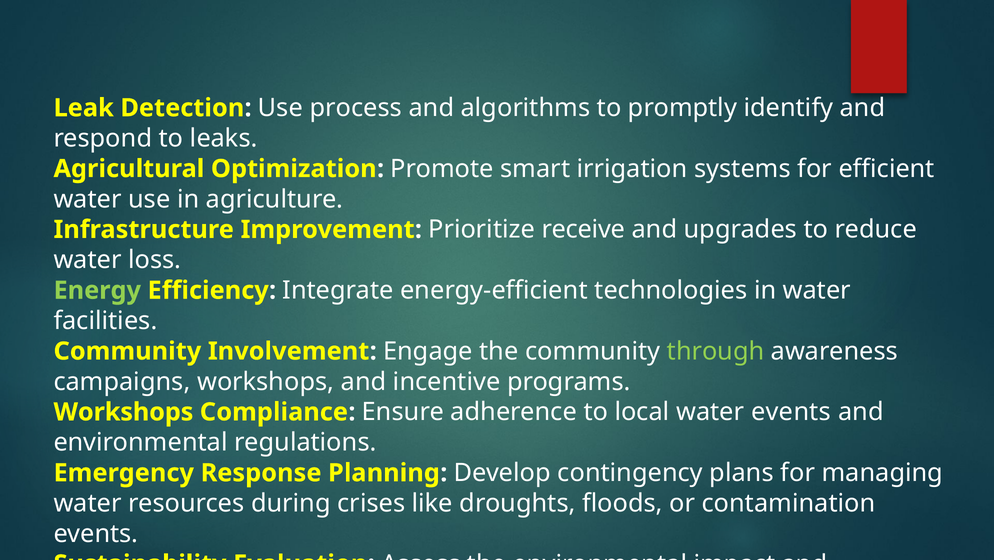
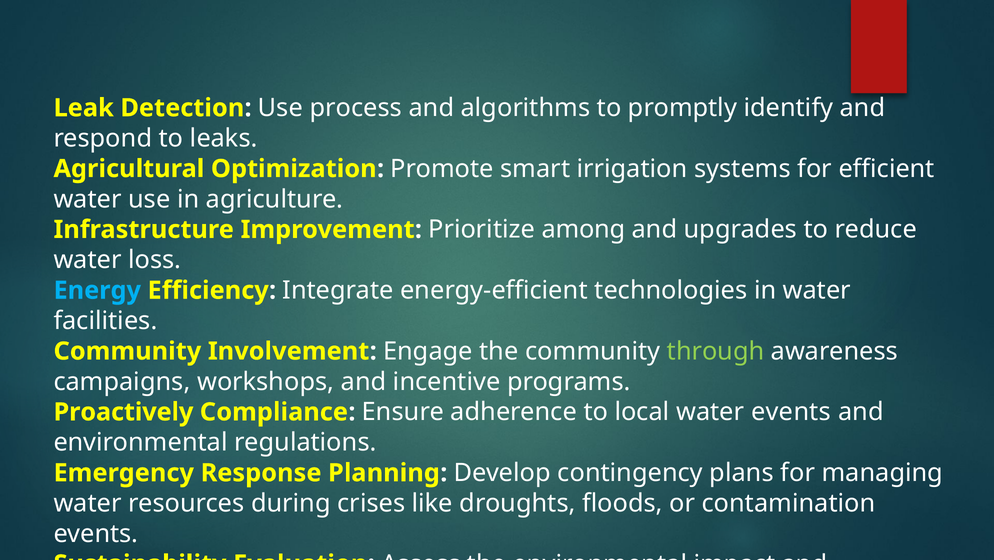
receive: receive -> among
Energy colour: light green -> light blue
Workshops at (123, 412): Workshops -> Proactively
